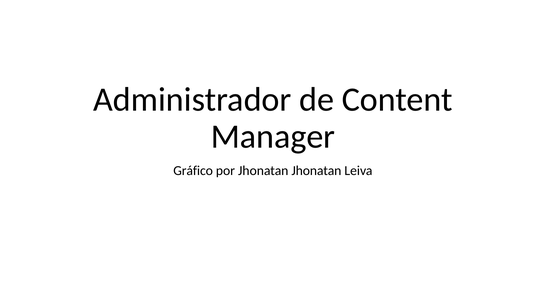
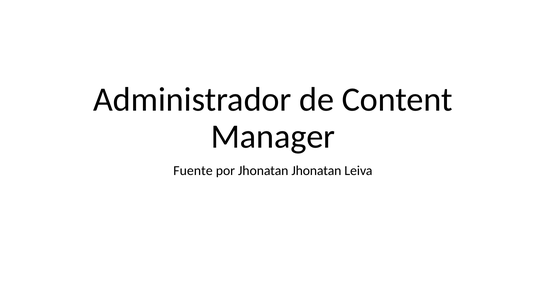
Gráfico: Gráfico -> Fuente
